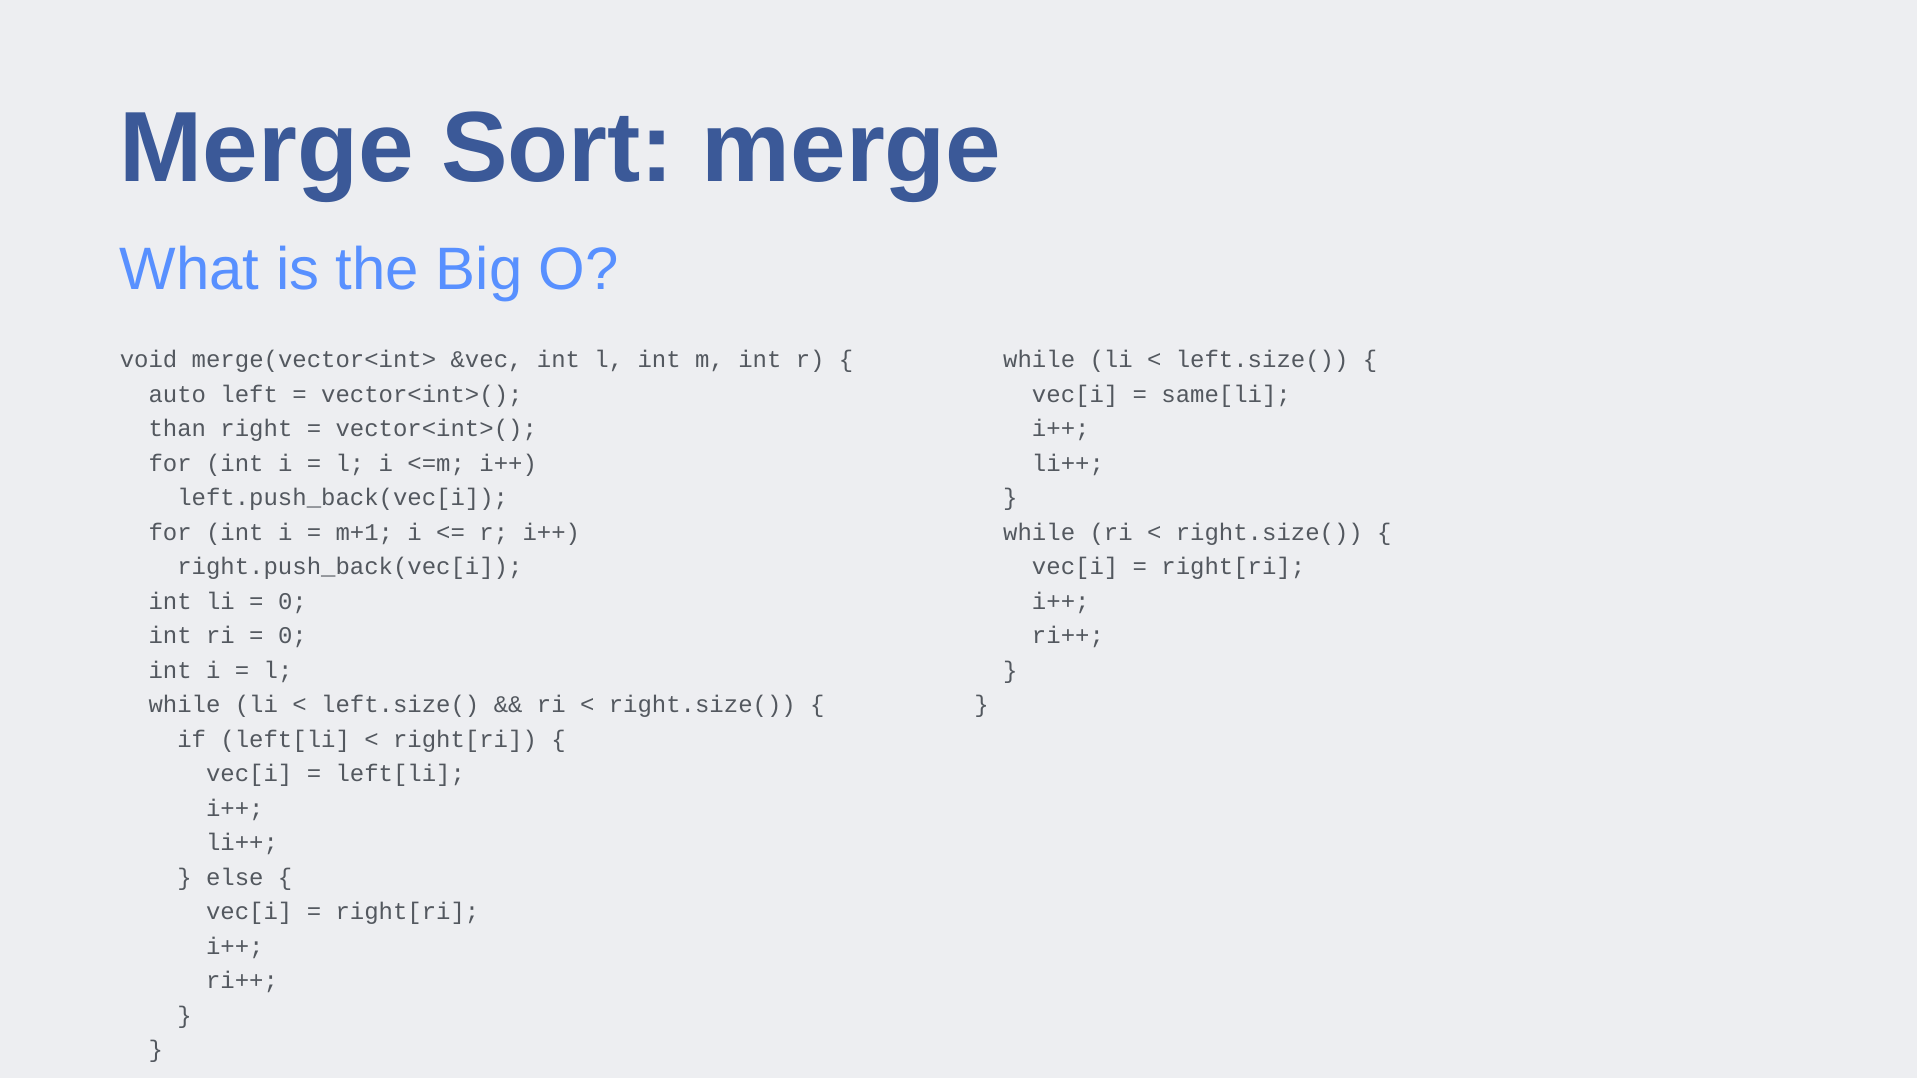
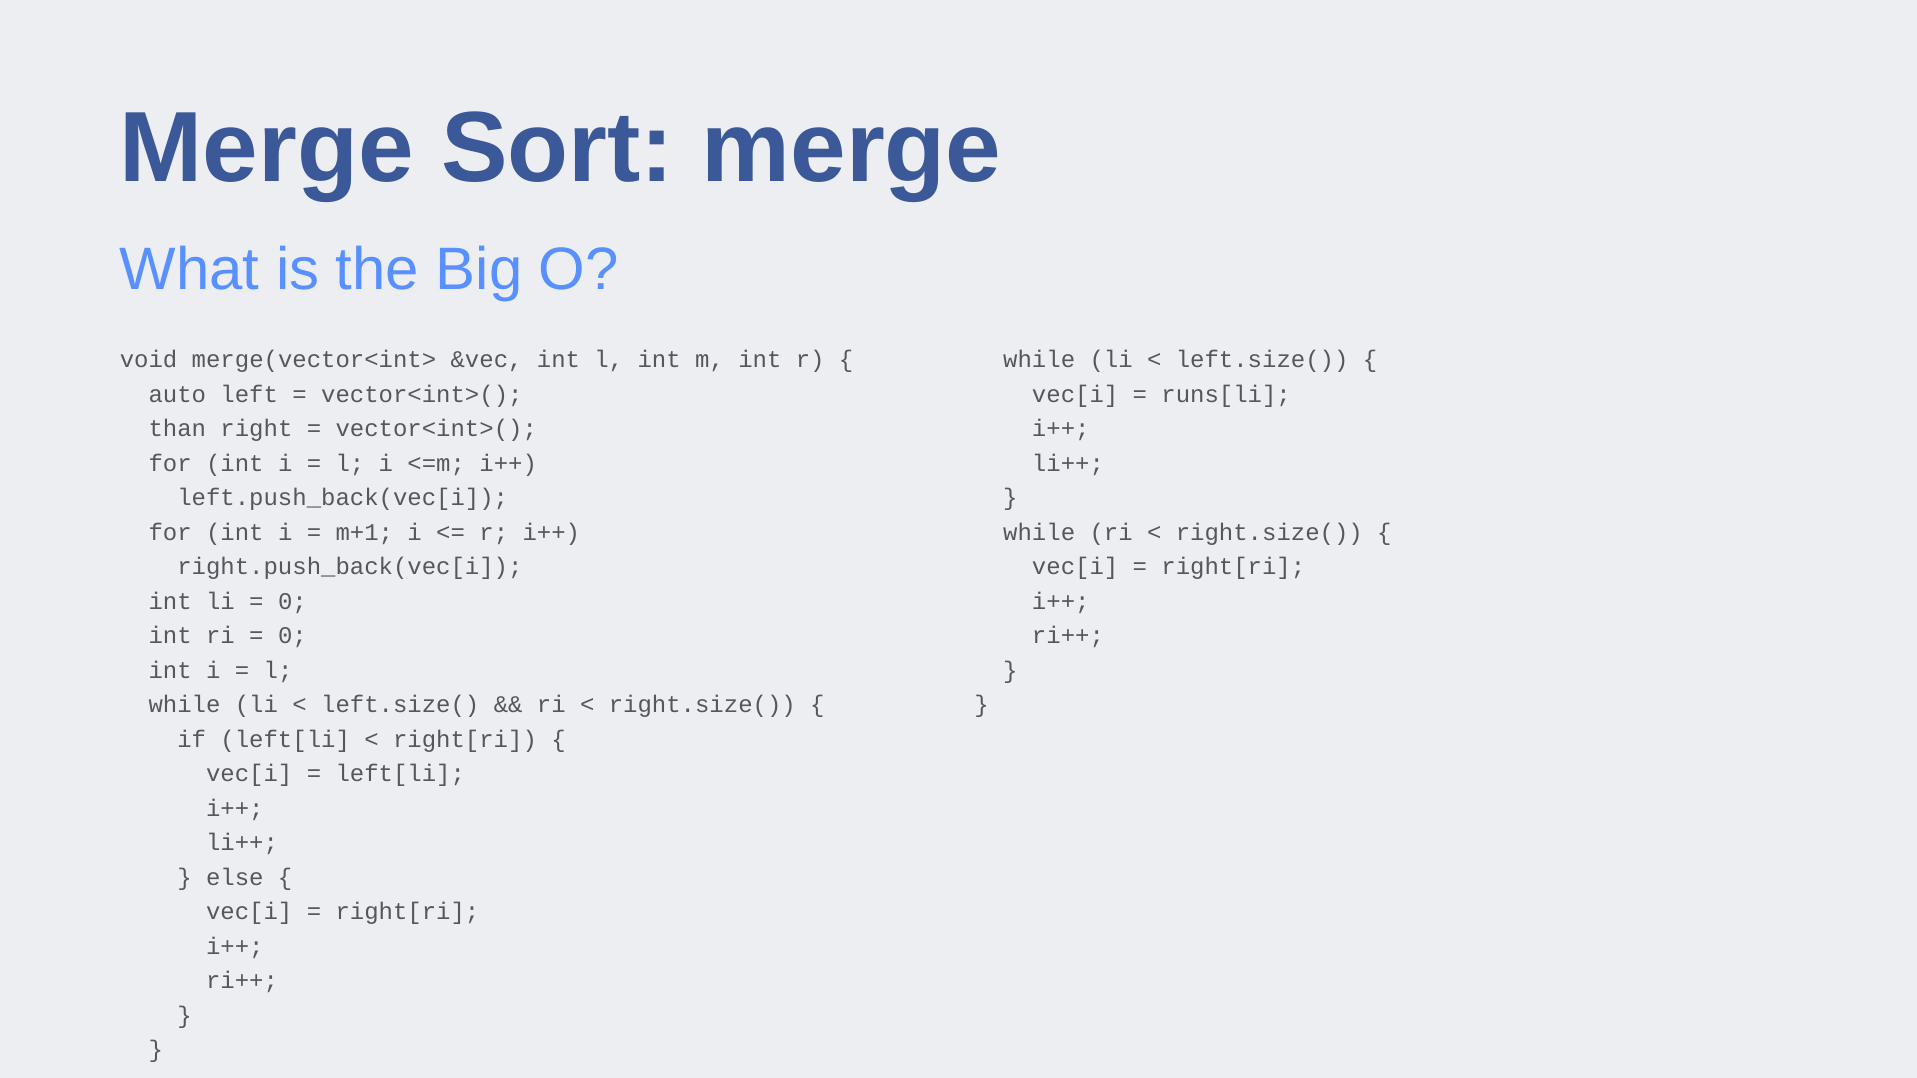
same[li: same[li -> runs[li
